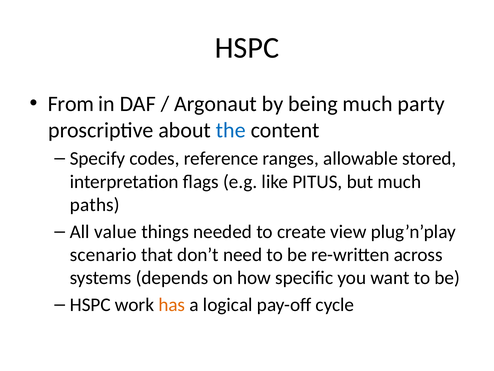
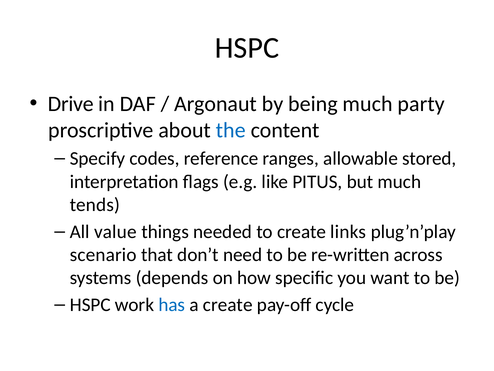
From: From -> Drive
paths: paths -> tends
view: view -> links
has colour: orange -> blue
a logical: logical -> create
